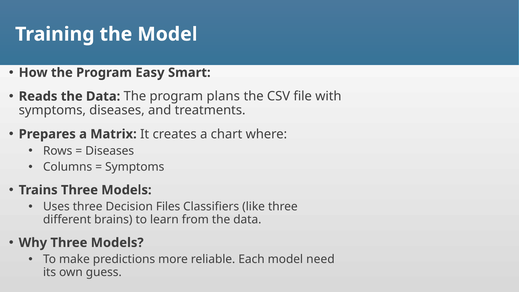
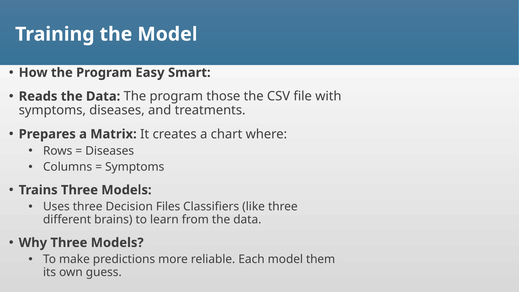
plans: plans -> those
need: need -> them
